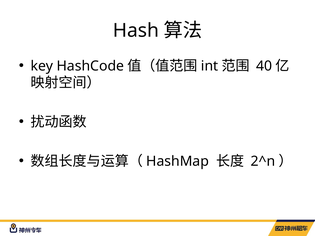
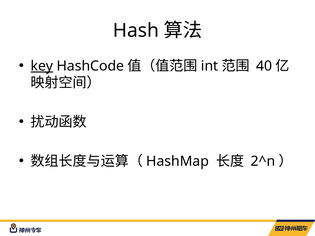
key underline: none -> present
